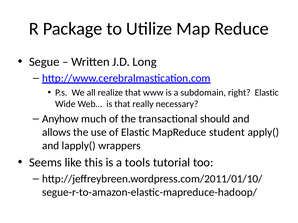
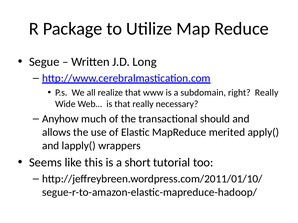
right Elastic: Elastic -> Really
student: student -> merited
tools: tools -> short
